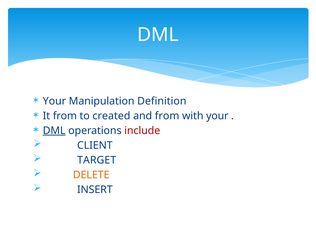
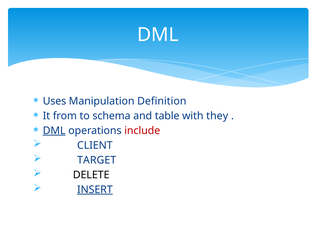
Your at (54, 101): Your -> Uses
created: created -> schema
and from: from -> table
with your: your -> they
DELETE colour: orange -> black
INSERT underline: none -> present
